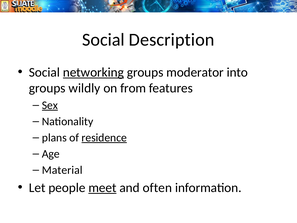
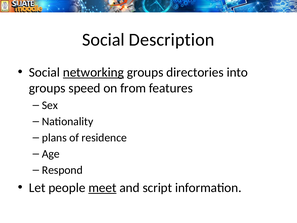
moderator: moderator -> directories
wildly: wildly -> speed
Sex underline: present -> none
residence underline: present -> none
Material: Material -> Respond
often: often -> script
